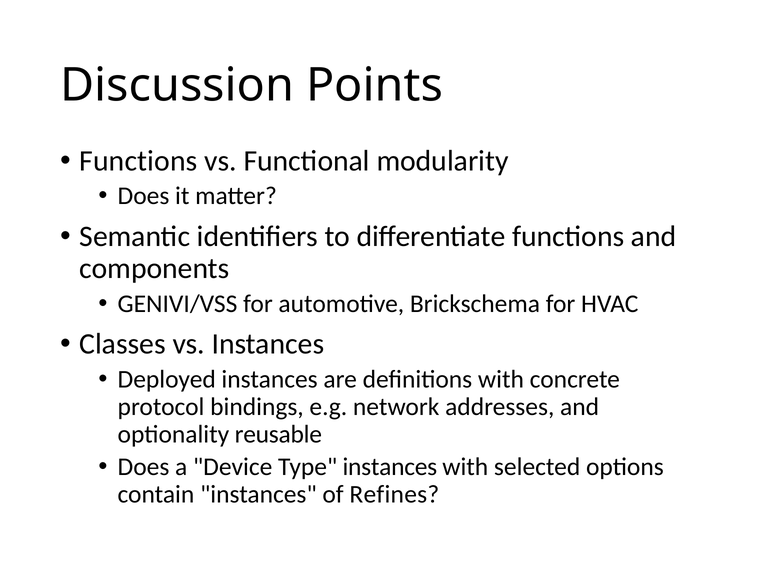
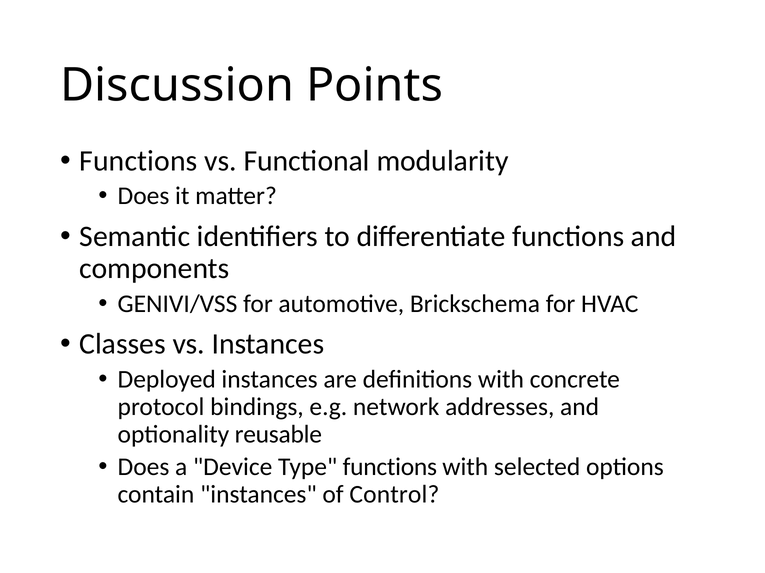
Type instances: instances -> functions
Refines: Refines -> Control
